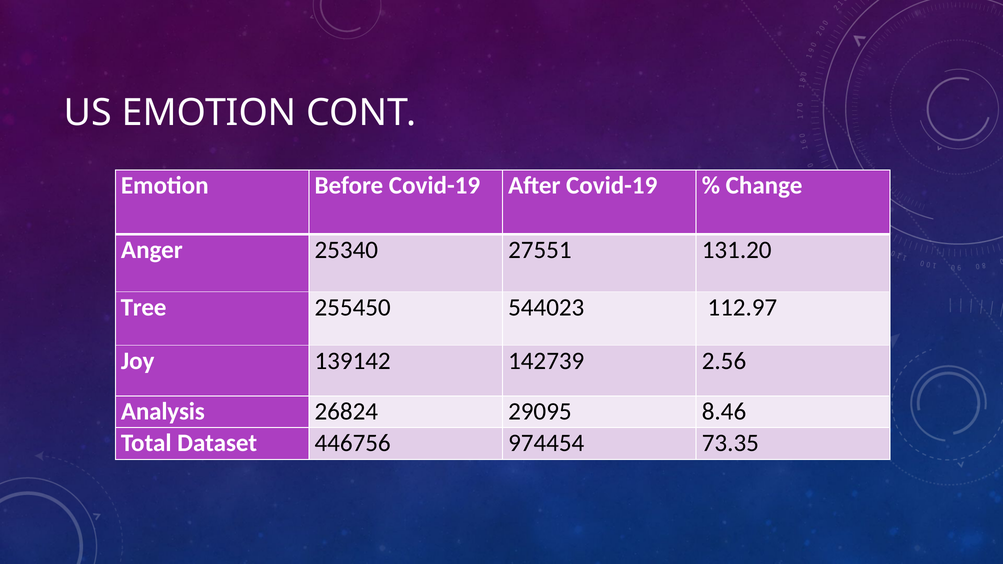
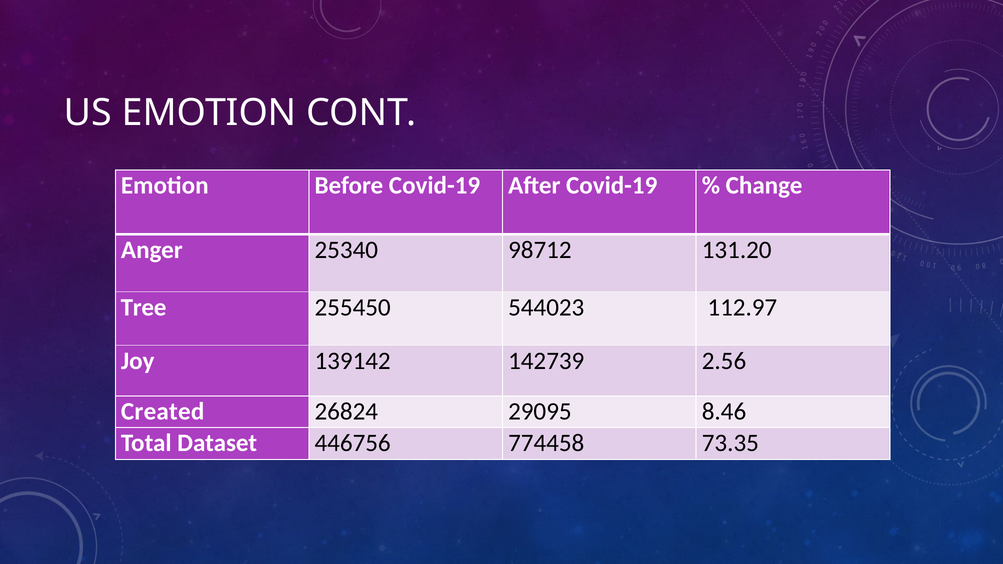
27551: 27551 -> 98712
Analysis: Analysis -> Created
974454: 974454 -> 774458
